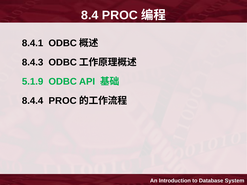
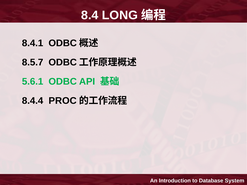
8.4 PROC: PROC -> LONG
8.4.3: 8.4.3 -> 8.5.7
5.1.9: 5.1.9 -> 5.6.1
